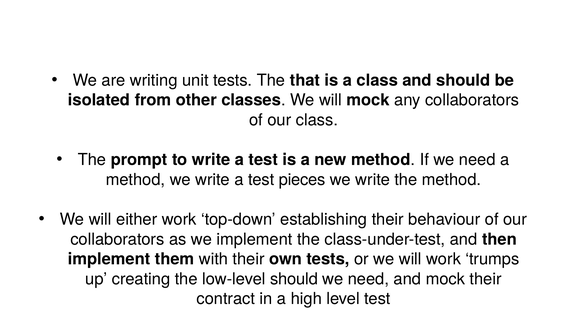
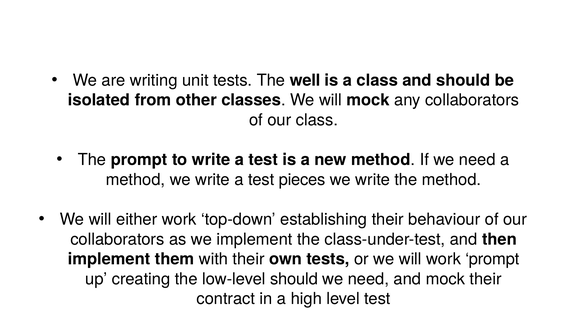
that: that -> well
work trumps: trumps -> prompt
